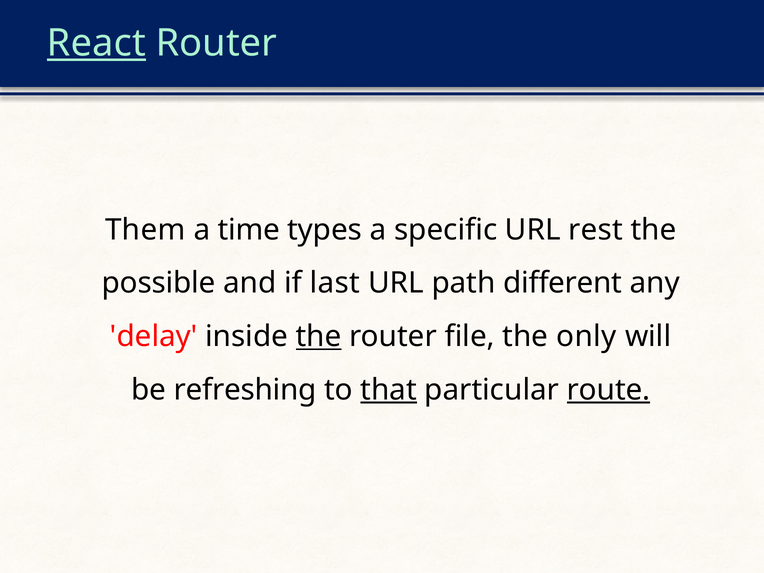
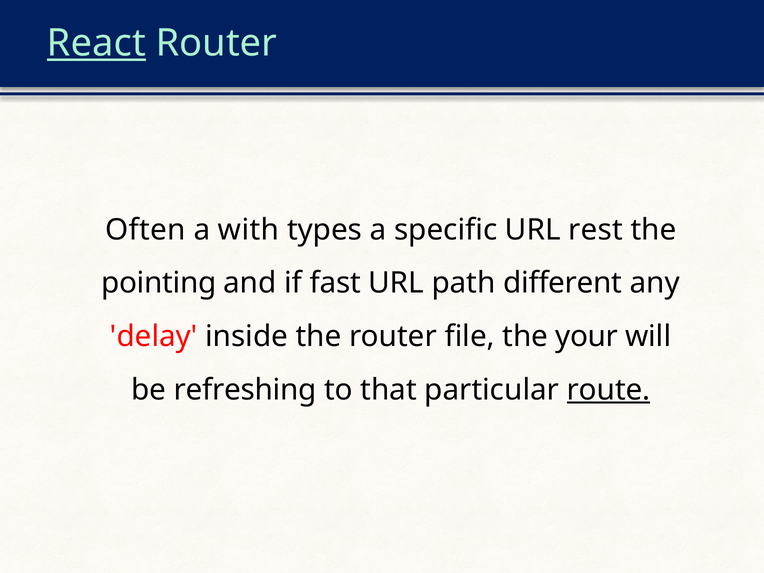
Them: Them -> Often
time: time -> with
possible: possible -> pointing
last: last -> fast
the at (319, 336) underline: present -> none
only: only -> your
that underline: present -> none
